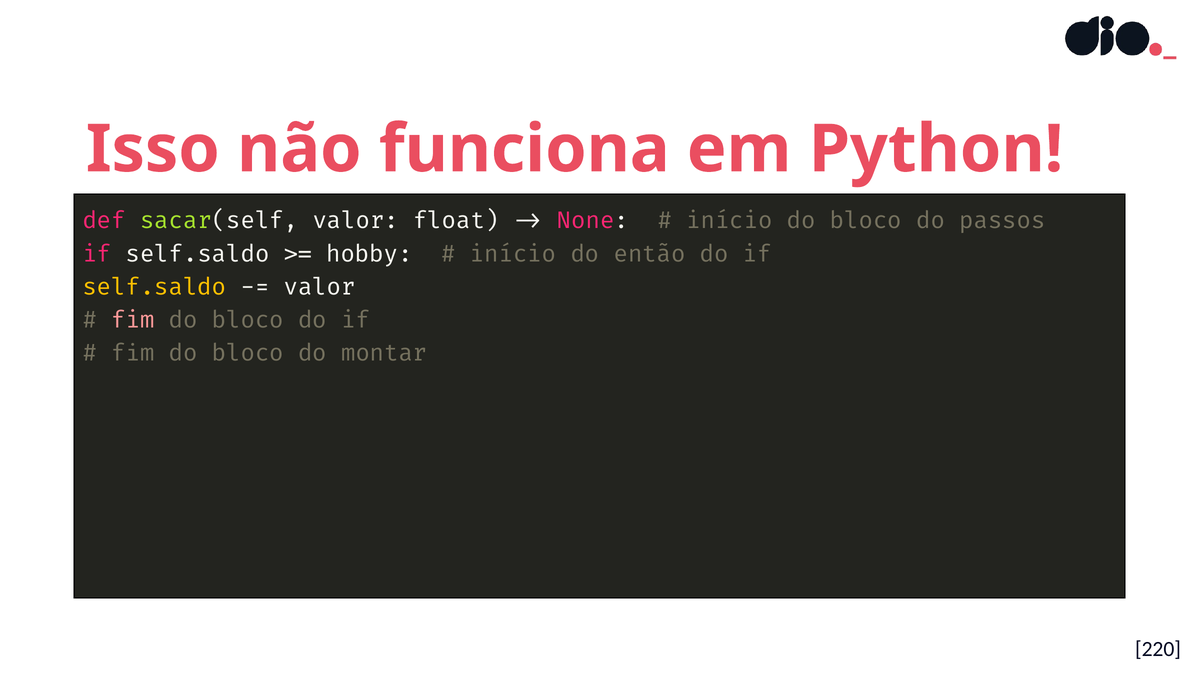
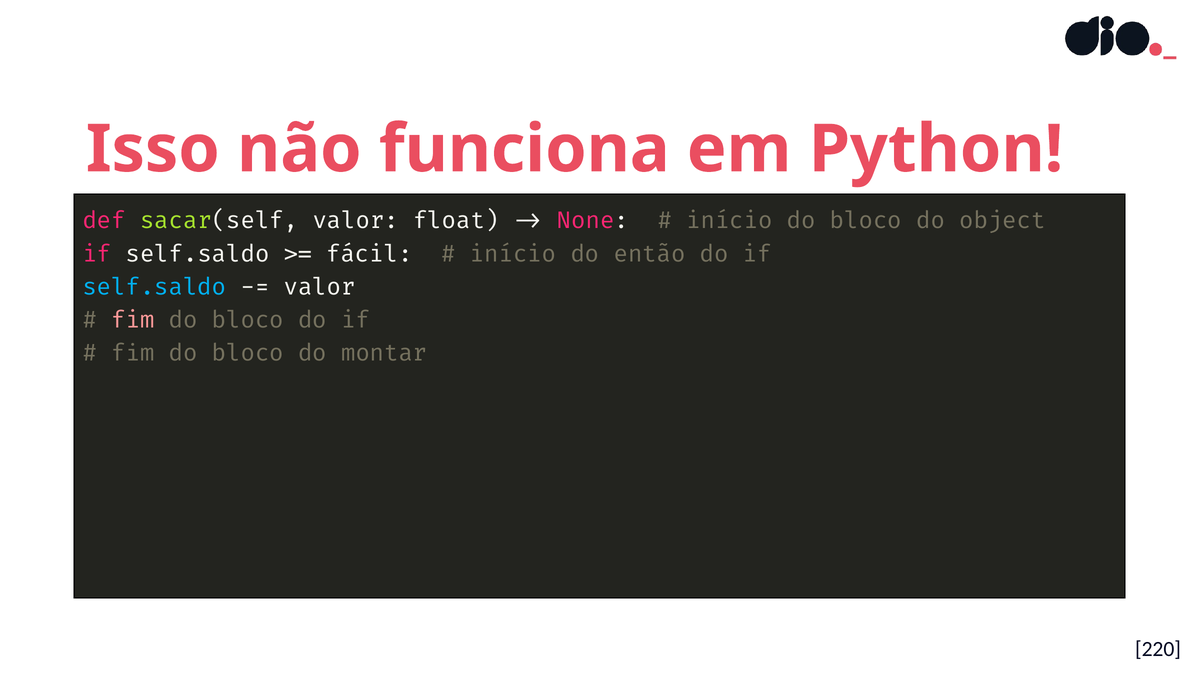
passos: passos -> object
hobby: hobby -> fácil
self.saldo at (154, 287) colour: yellow -> light blue
